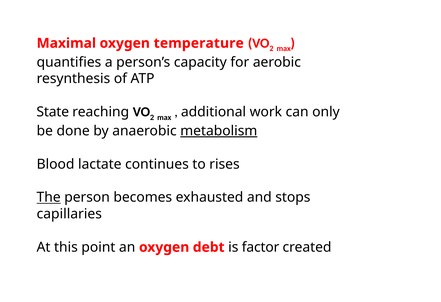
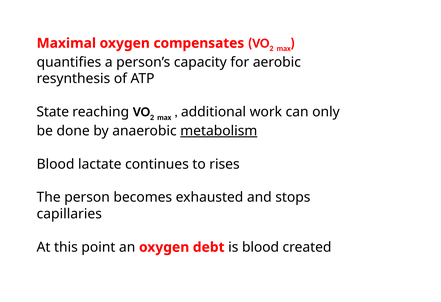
temperature: temperature -> compensates
The underline: present -> none
is factor: factor -> blood
